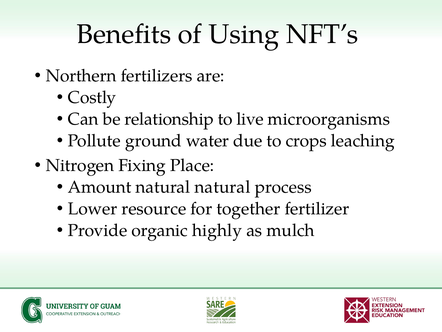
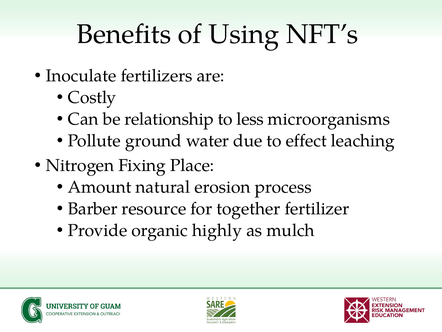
Northern: Northern -> Inoculate
live: live -> less
crops: crops -> effect
natural natural: natural -> erosion
Lower: Lower -> Barber
